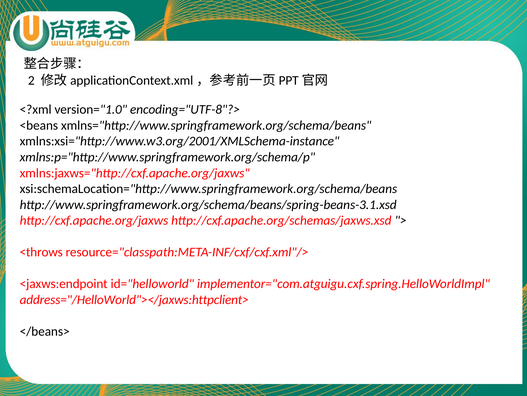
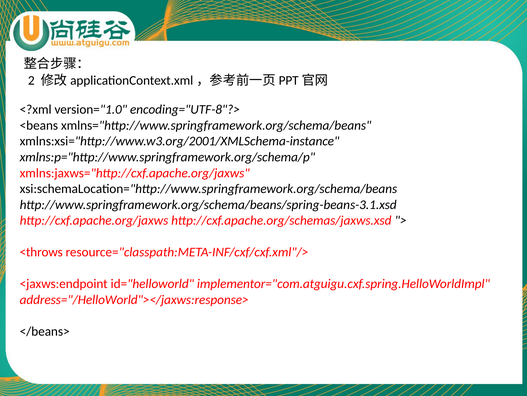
address="/HelloWorld"></jaxws:httpclient>: address="/HelloWorld"></jaxws:httpclient> -> address="/HelloWorld"></jaxws:response>
